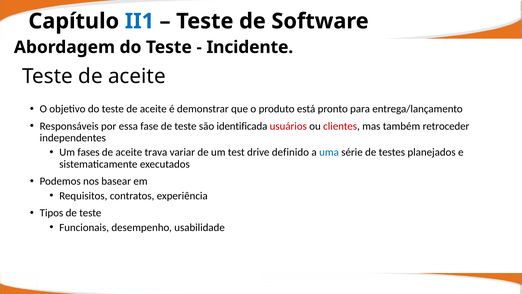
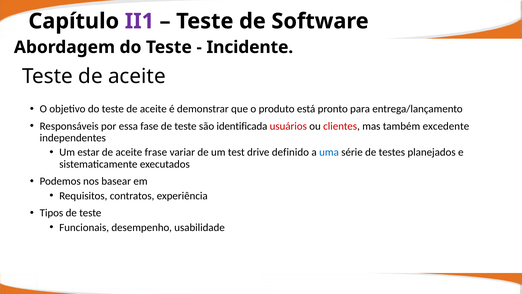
II1 colour: blue -> purple
retroceder: retroceder -> excedente
fases: fases -> estar
trava: trava -> frase
